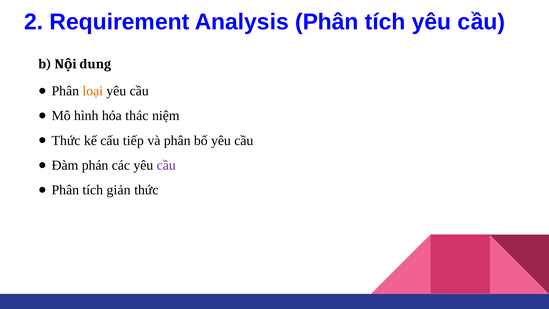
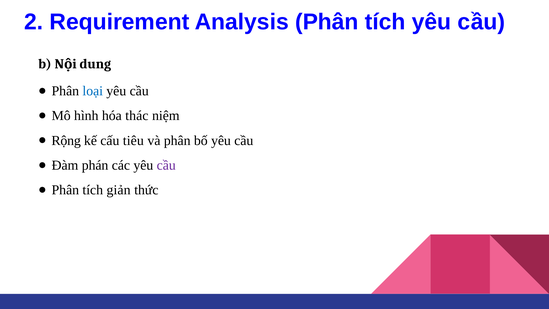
loại colour: orange -> blue
Thức at (66, 140): Thức -> Rộng
tiếp: tiếp -> tiêu
